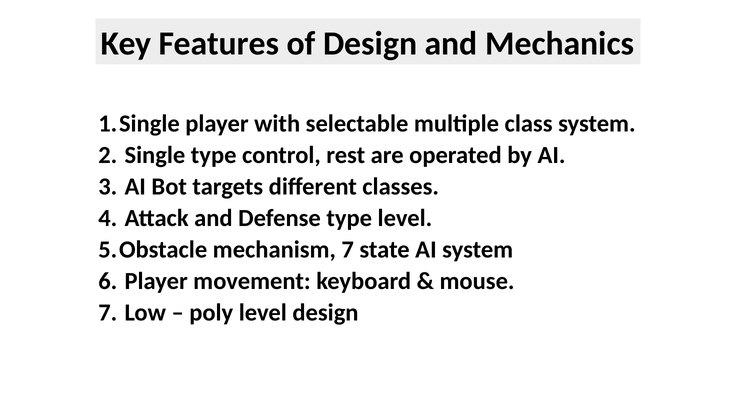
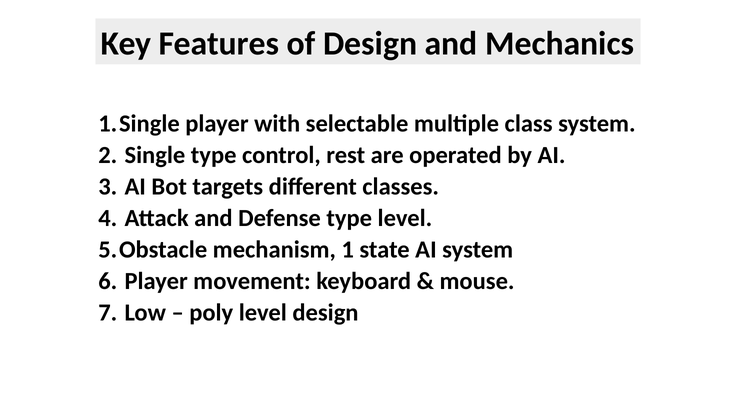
mechanism 7: 7 -> 1
